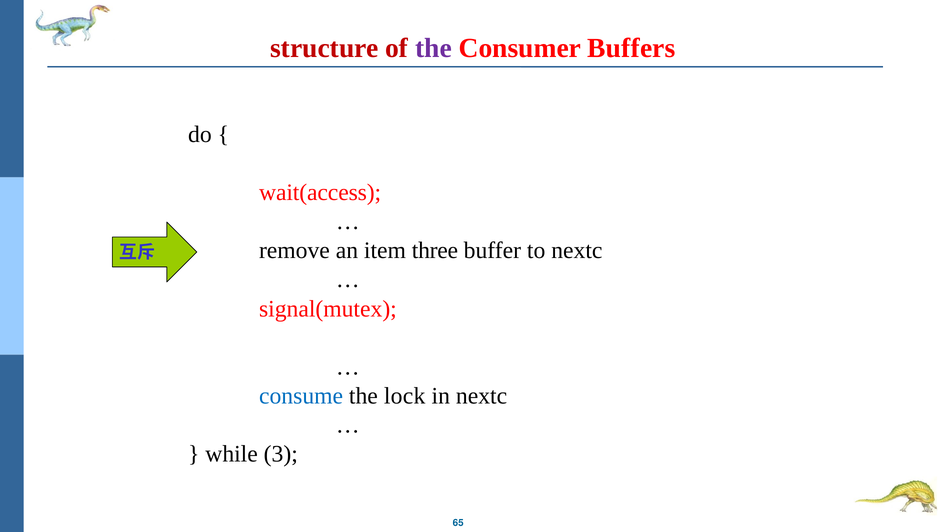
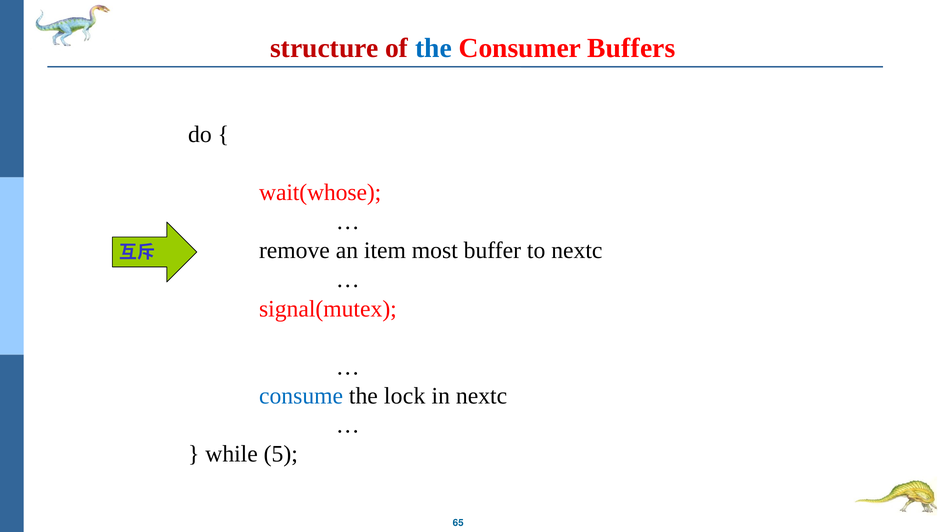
the at (433, 48) colour: purple -> blue
wait(access: wait(access -> wait(whose
three: three -> most
3: 3 -> 5
